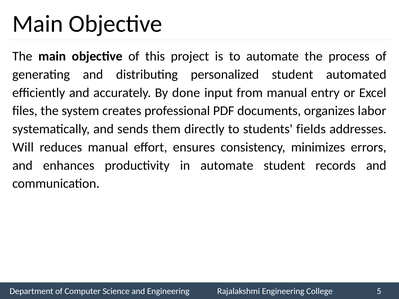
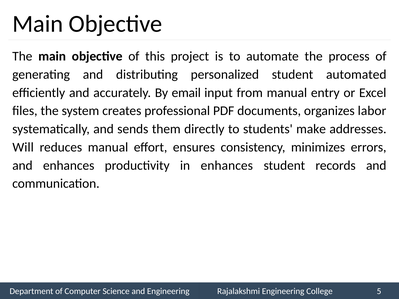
done: done -> email
fields: fields -> make
in automate: automate -> enhances
